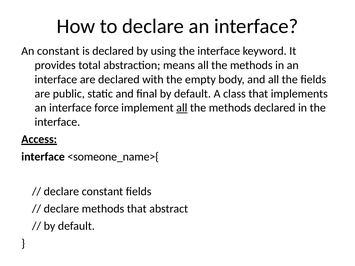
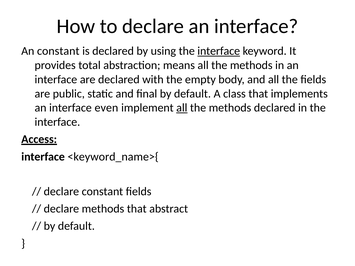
interface at (219, 51) underline: none -> present
force: force -> even
<someone_name>{: <someone_name>{ -> <keyword_name>{
